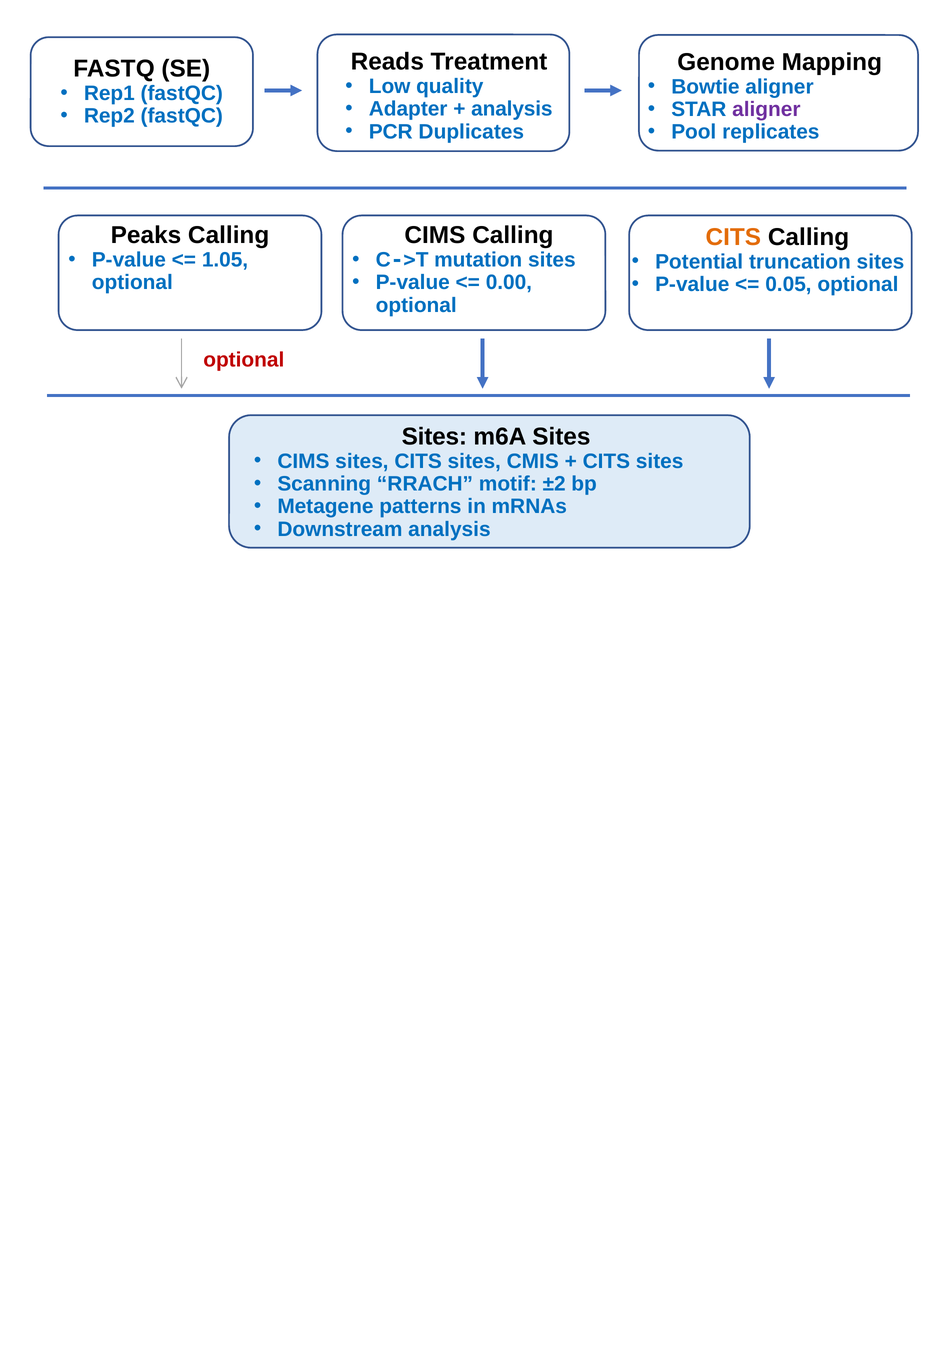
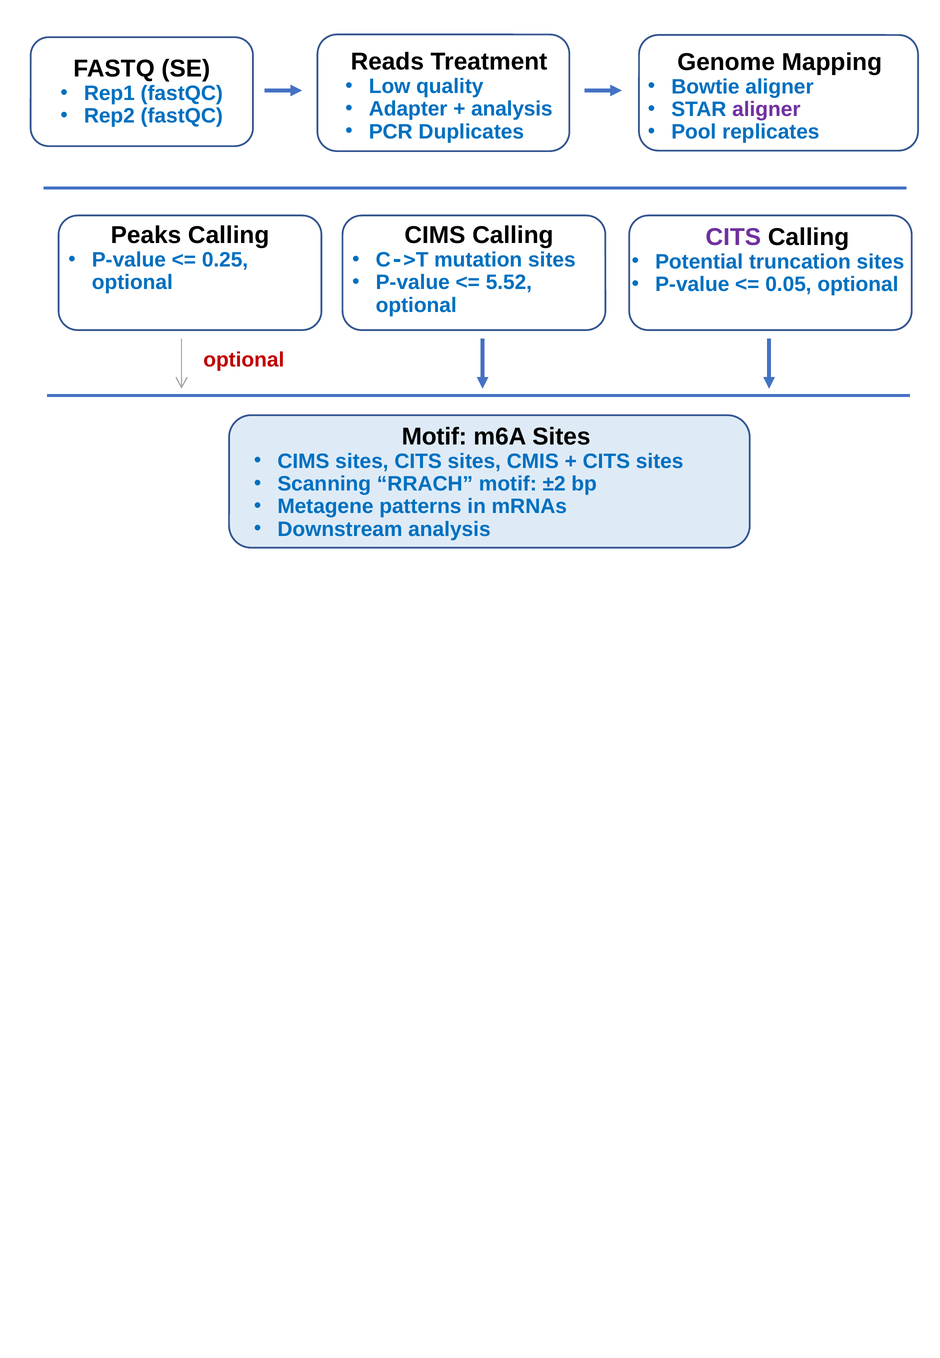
CITS at (733, 237) colour: orange -> purple
1.05: 1.05 -> 0.25
0.00: 0.00 -> 5.52
Sites at (434, 437): Sites -> Motif
